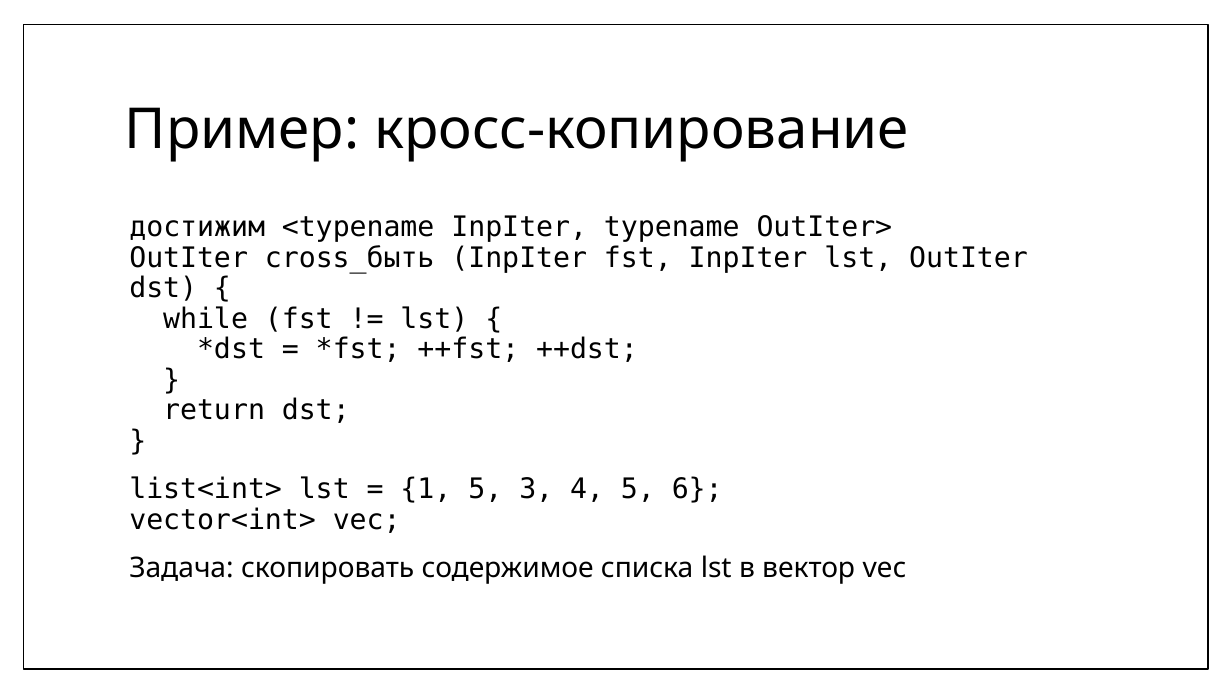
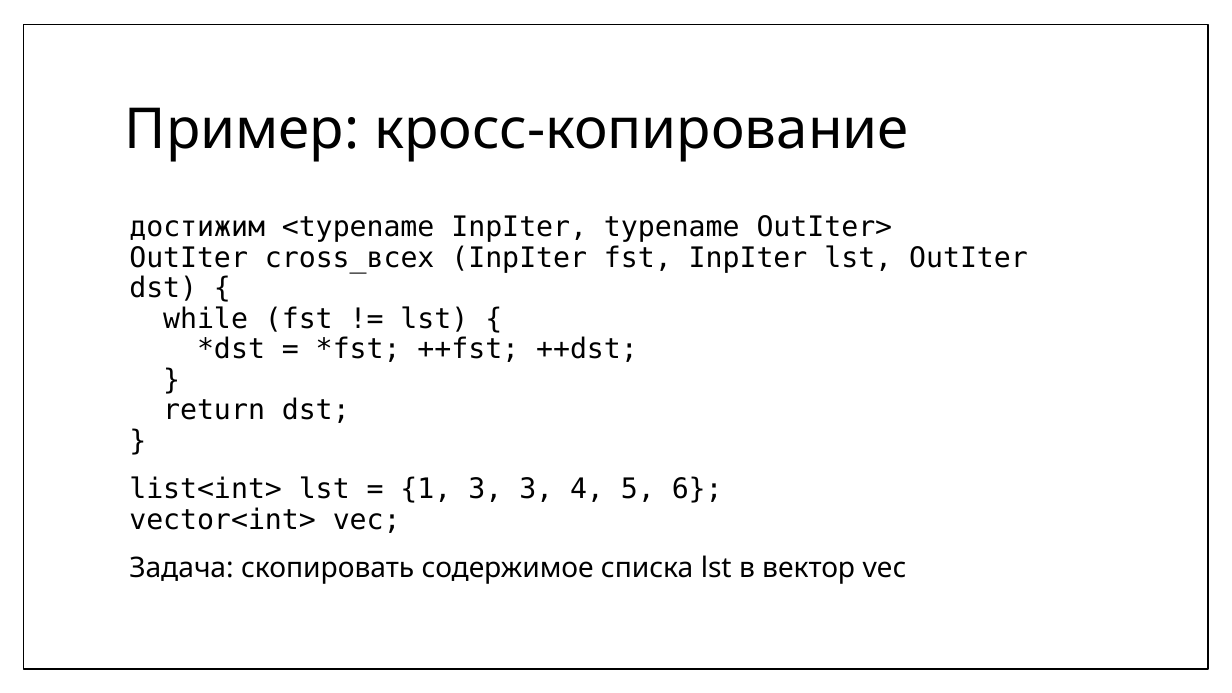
cross_быть: cross_быть -> cross_всех
1 5: 5 -> 3
